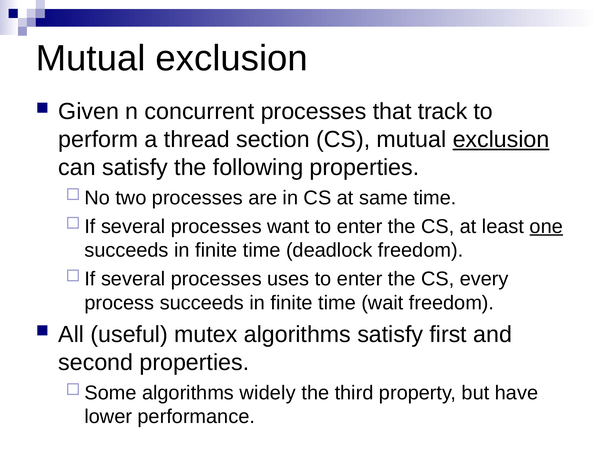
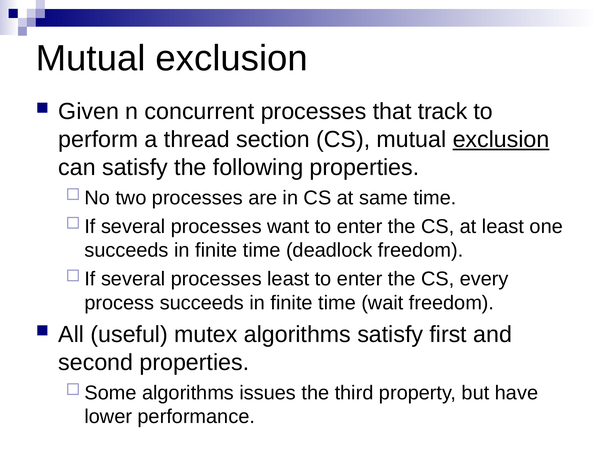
one underline: present -> none
processes uses: uses -> least
widely: widely -> issues
